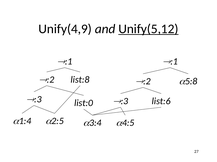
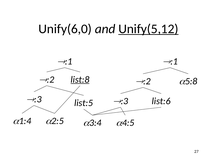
Unify(4,9: Unify(4,9 -> Unify(6,0
list:8 underline: none -> present
list:0: list:0 -> list:5
